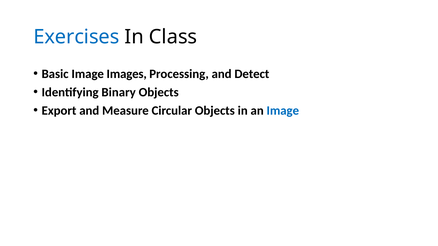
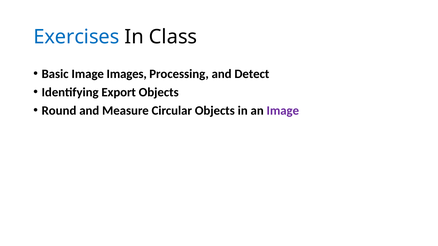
Binary: Binary -> Export
Export: Export -> Round
Image at (283, 111) colour: blue -> purple
